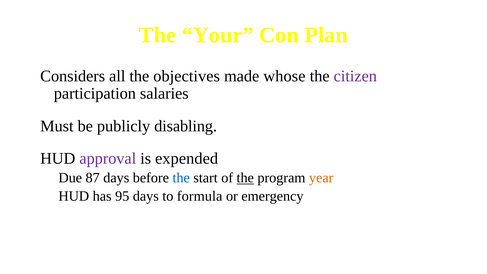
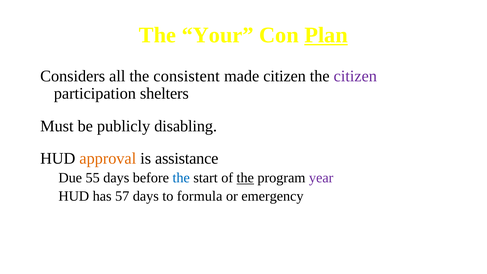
Plan underline: none -> present
objectives: objectives -> consistent
made whose: whose -> citizen
salaries: salaries -> shelters
approval colour: purple -> orange
expended: expended -> assistance
87: 87 -> 55
year colour: orange -> purple
95: 95 -> 57
